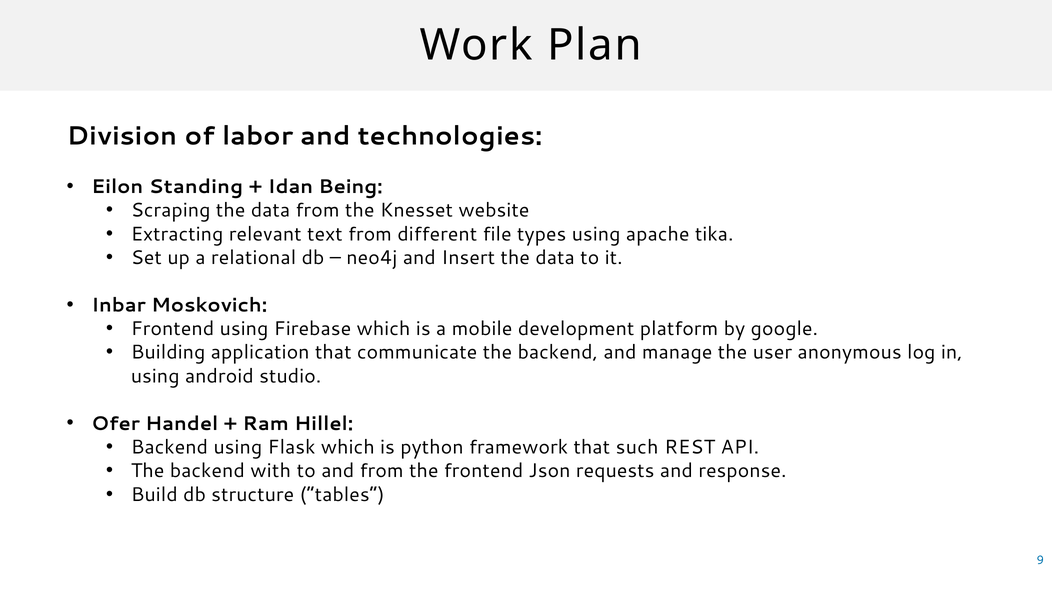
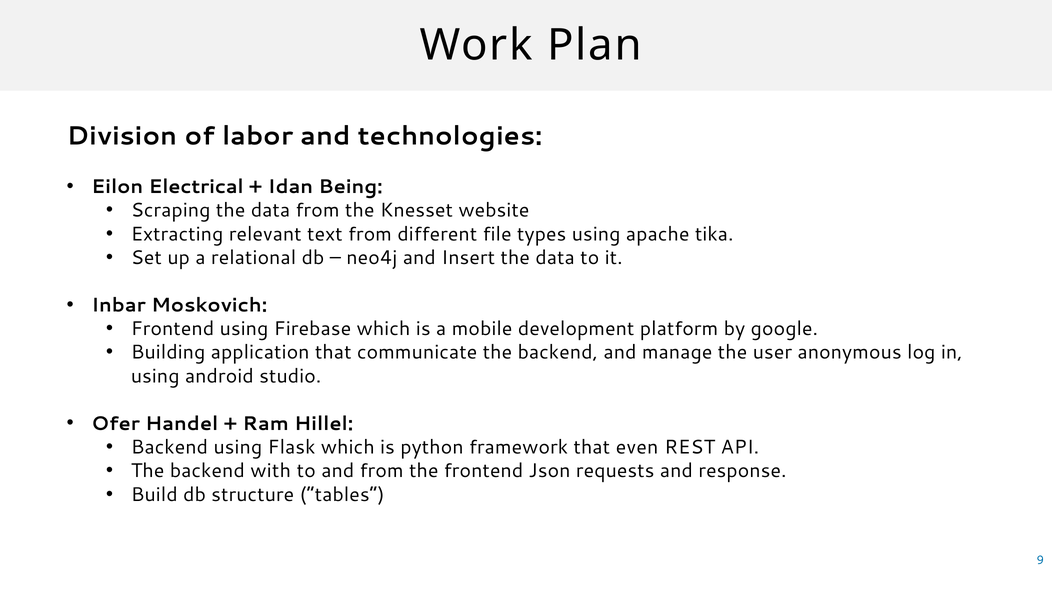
Standing: Standing -> Electrical
such: such -> even
